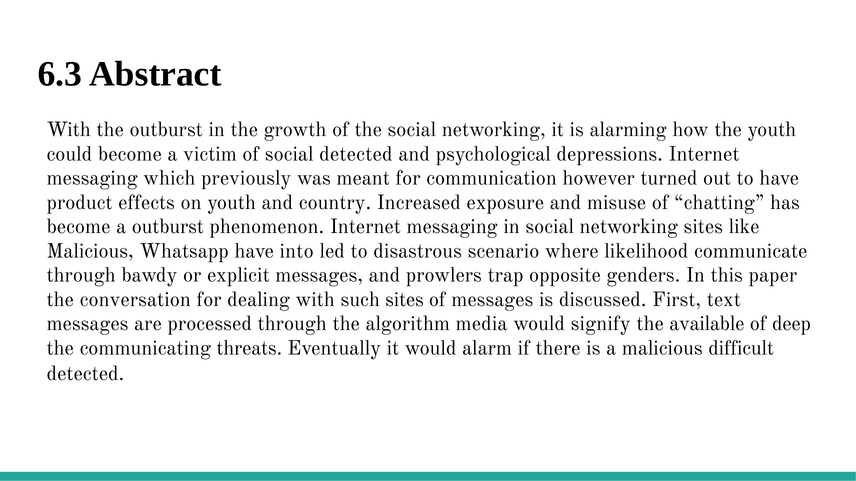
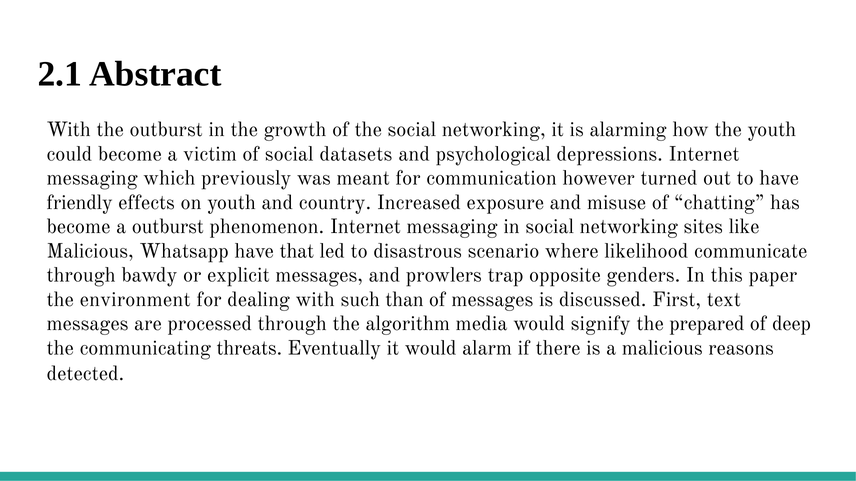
6.3: 6.3 -> 2.1
social detected: detected -> datasets
product: product -> friendly
into: into -> that
conversation: conversation -> environment
such sites: sites -> than
available: available -> prepared
difficult: difficult -> reasons
